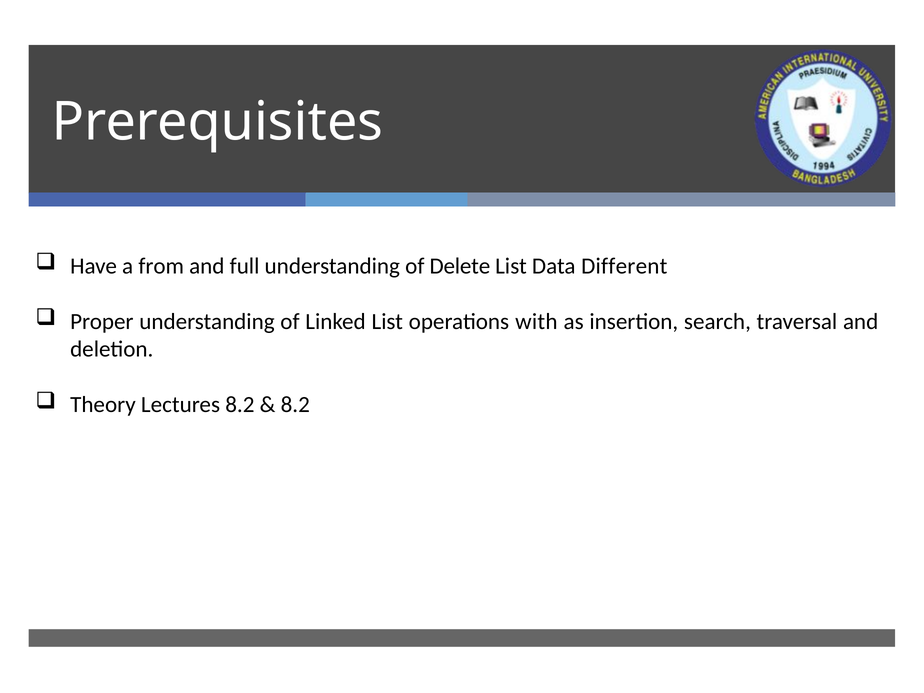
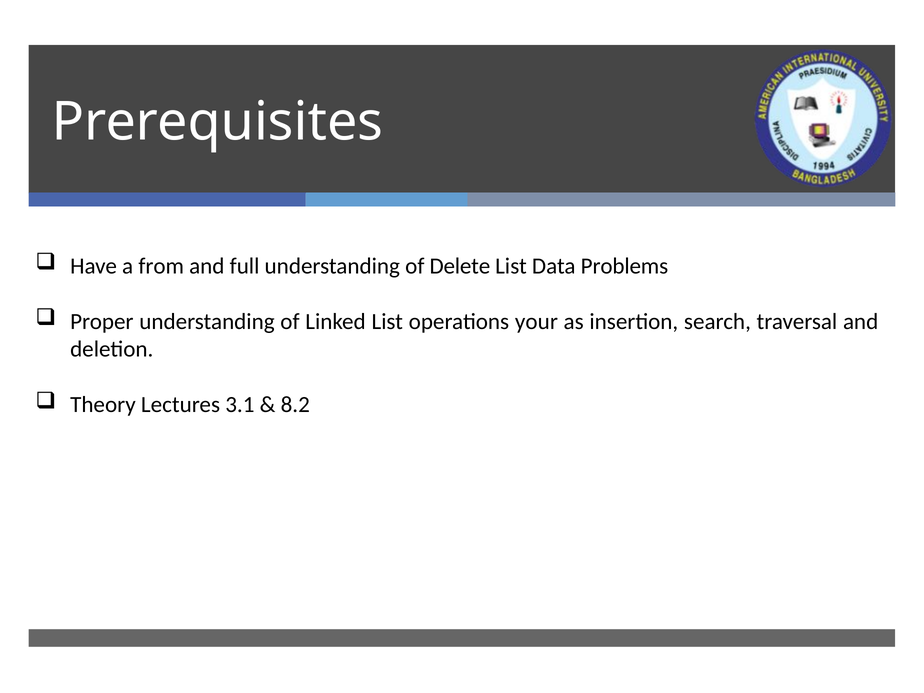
Different: Different -> Problems
with: with -> your
Lectures 8.2: 8.2 -> 3.1
